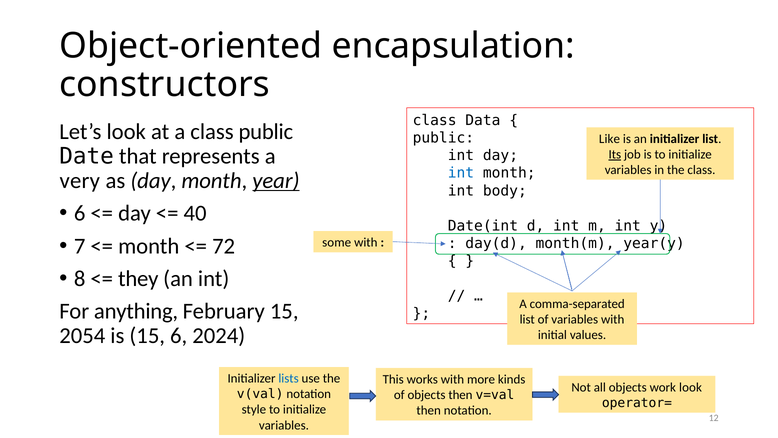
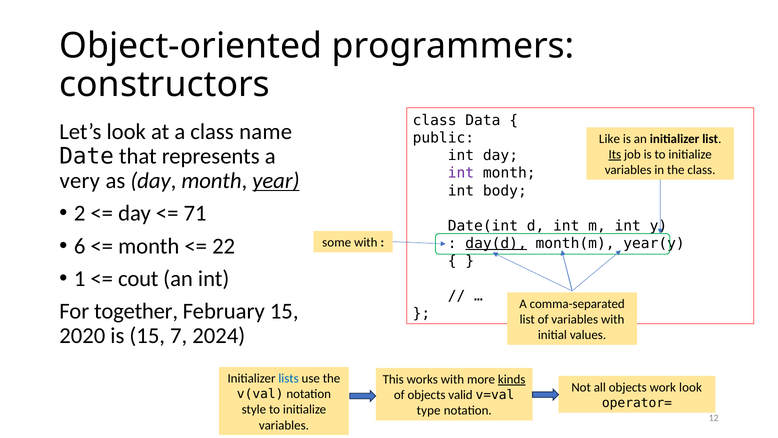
encapsulation: encapsulation -> programmers
class public: public -> name
int at (461, 173) colour: blue -> purple
6 at (80, 213): 6 -> 2
40: 40 -> 71
7: 7 -> 6
72: 72 -> 22
day(d underline: none -> present
8: 8 -> 1
they: they -> cout
anything: anything -> together
2054: 2054 -> 2020
15 6: 6 -> 7
kinds underline: none -> present
objects then: then -> valid
then at (429, 410): then -> type
